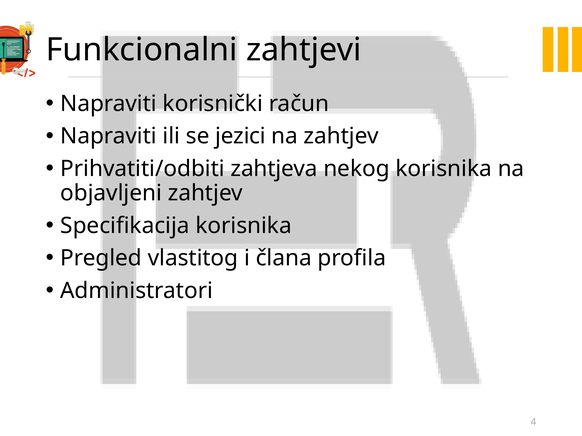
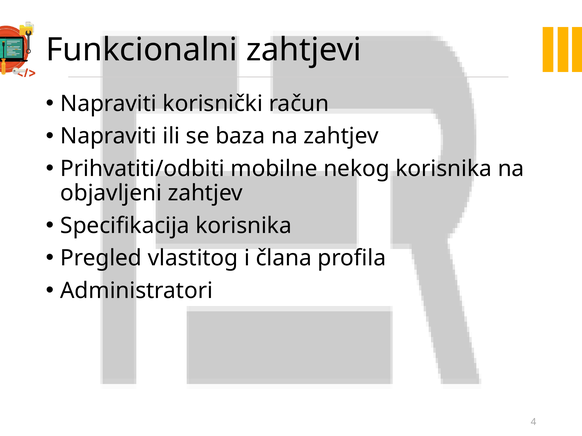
jezici: jezici -> baza
zahtjeva: zahtjeva -> mobilne
